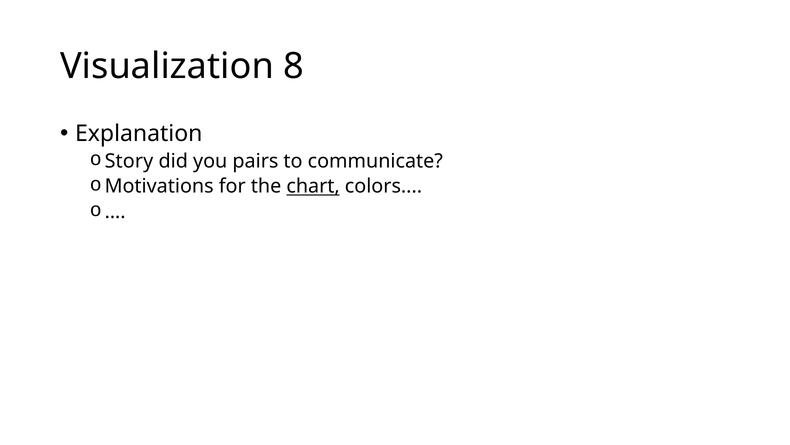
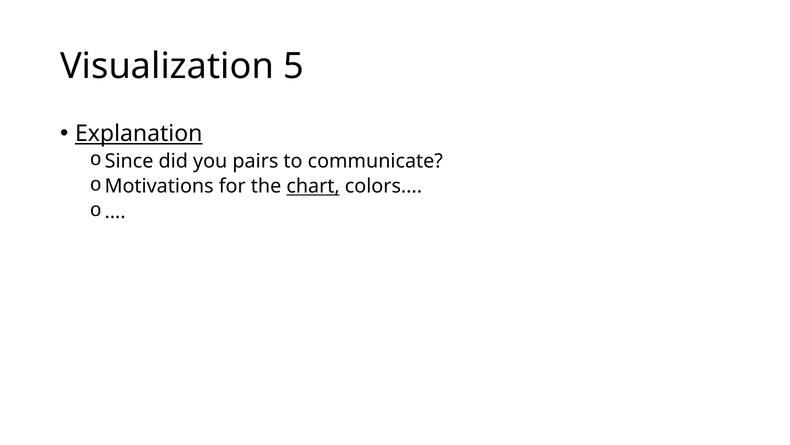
8: 8 -> 5
Explanation underline: none -> present
Story: Story -> Since
